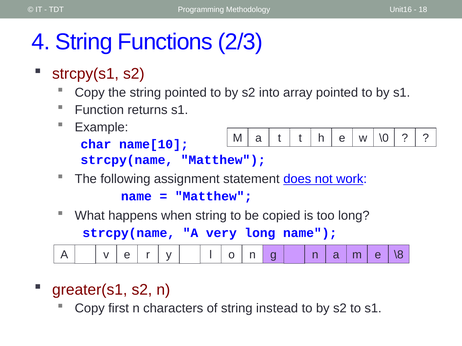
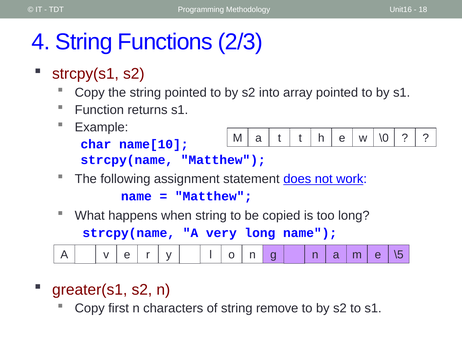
\8: \8 -> \5
instead: instead -> remove
